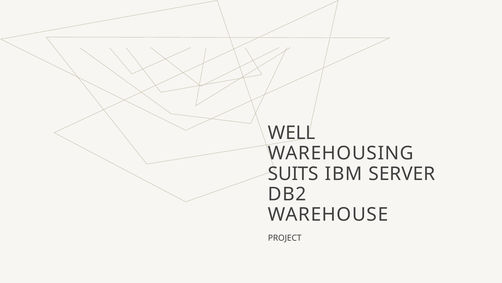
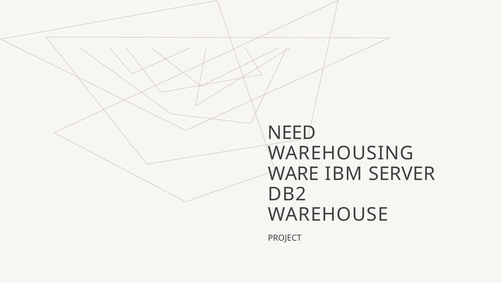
WELL: WELL -> NEED
SUITS: SUITS -> WARE
